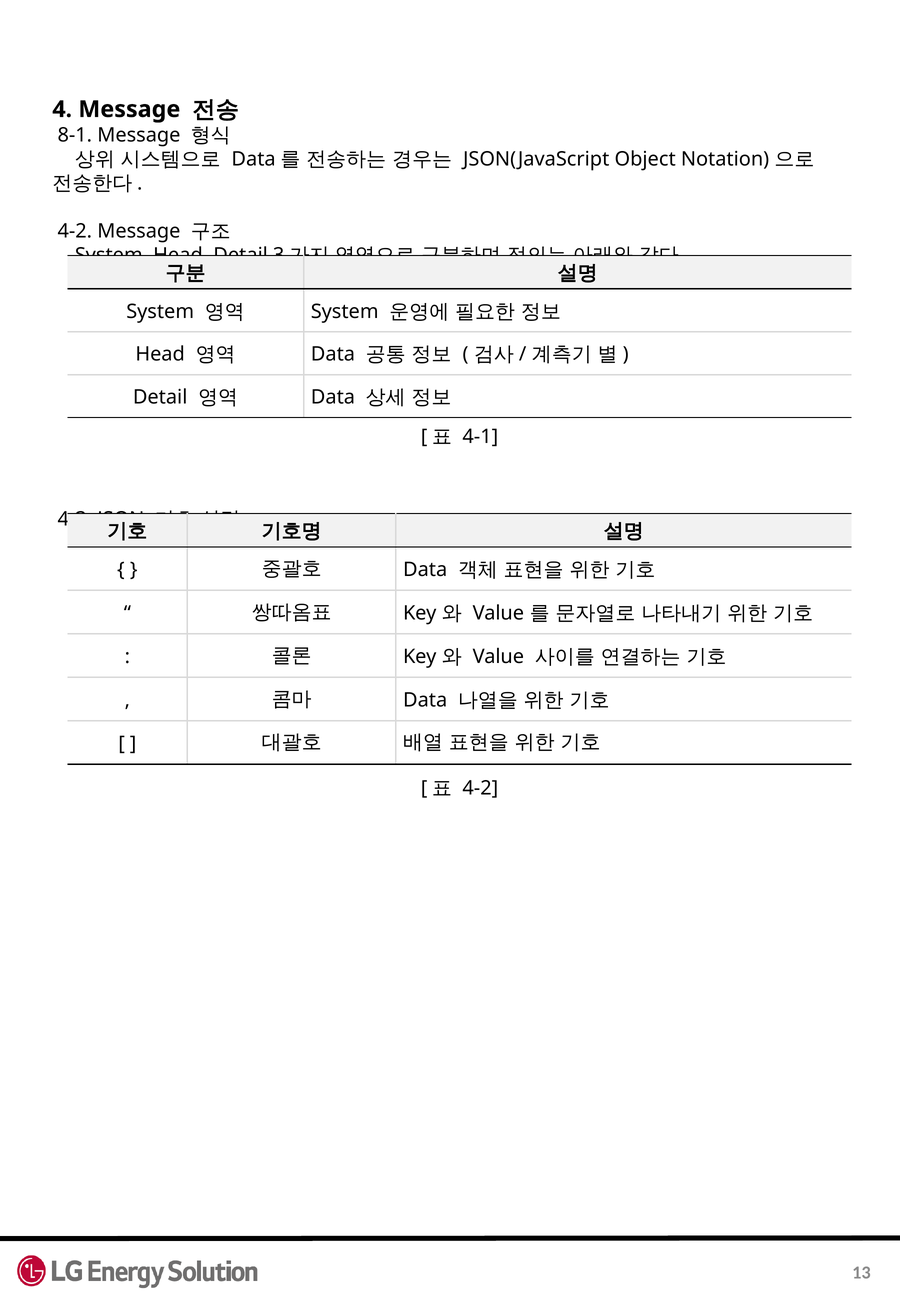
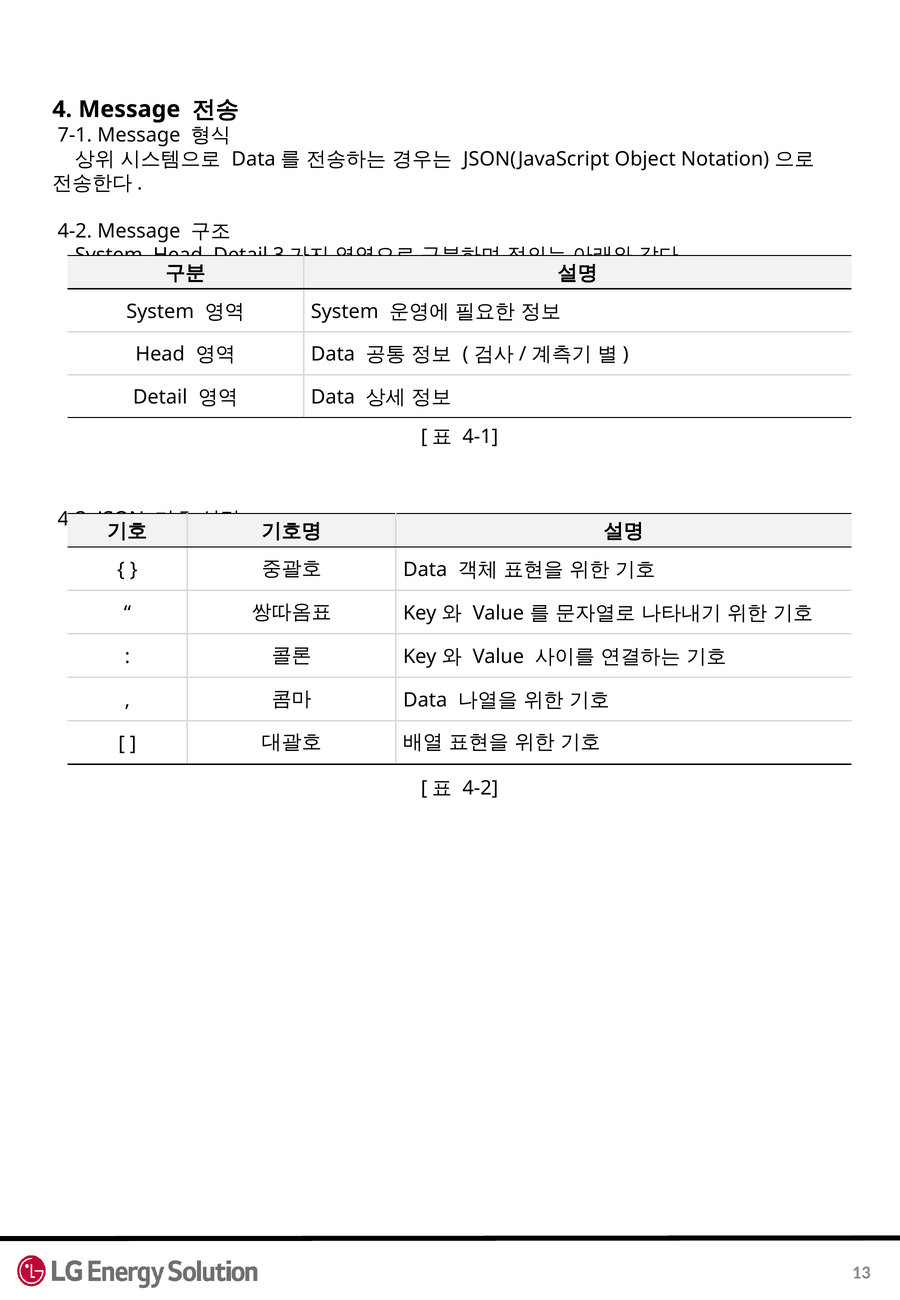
8-1: 8-1 -> 7-1
